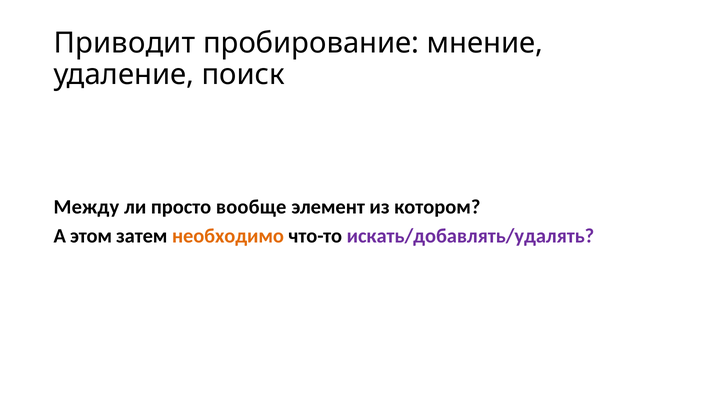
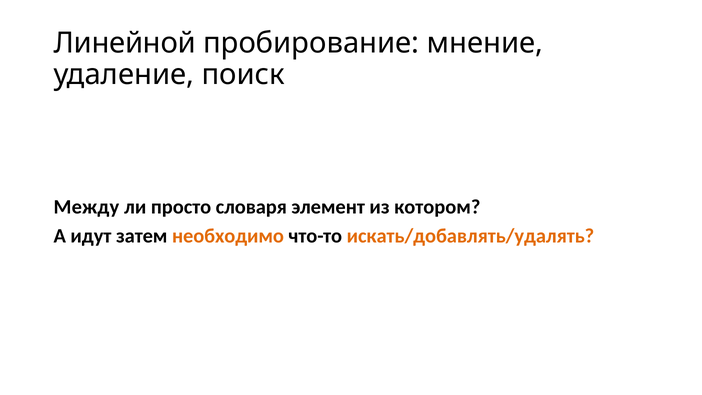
Приводит: Приводит -> Линейной
вообще: вообще -> словаря
этом: этом -> идут
искать/добавлять/удалять colour: purple -> orange
